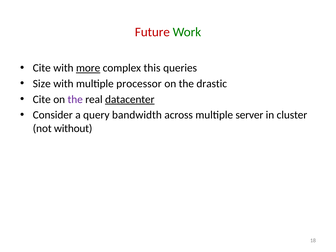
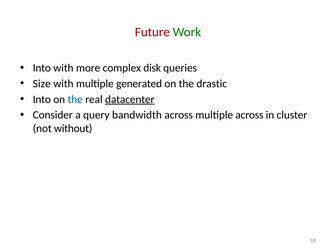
Cite at (42, 68): Cite -> Into
more underline: present -> none
this: this -> disk
processor: processor -> generated
Cite at (42, 99): Cite -> Into
the at (75, 99) colour: purple -> blue
multiple server: server -> across
